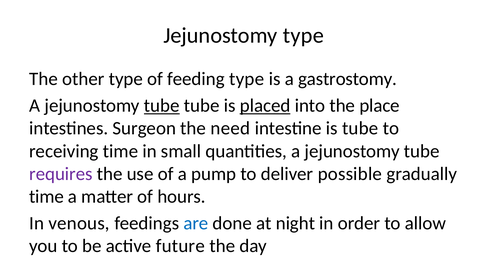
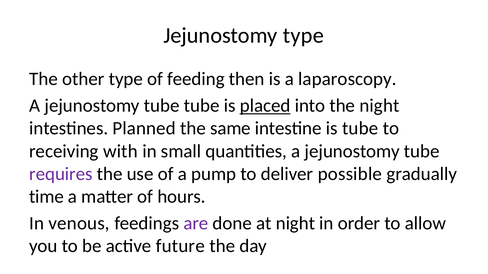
feeding type: type -> then
gastrostomy: gastrostomy -> laparoscopy
tube at (162, 106) underline: present -> none
the place: place -> night
Surgeon: Surgeon -> Planned
need: need -> same
receiving time: time -> with
are colour: blue -> purple
